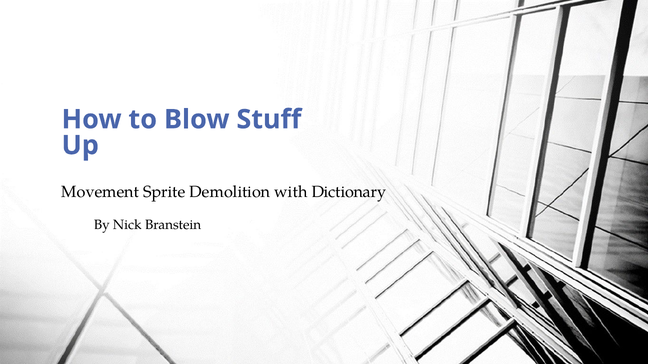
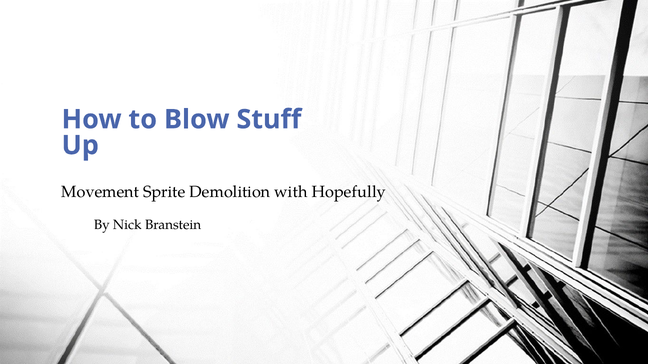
Dictionary: Dictionary -> Hopefully
